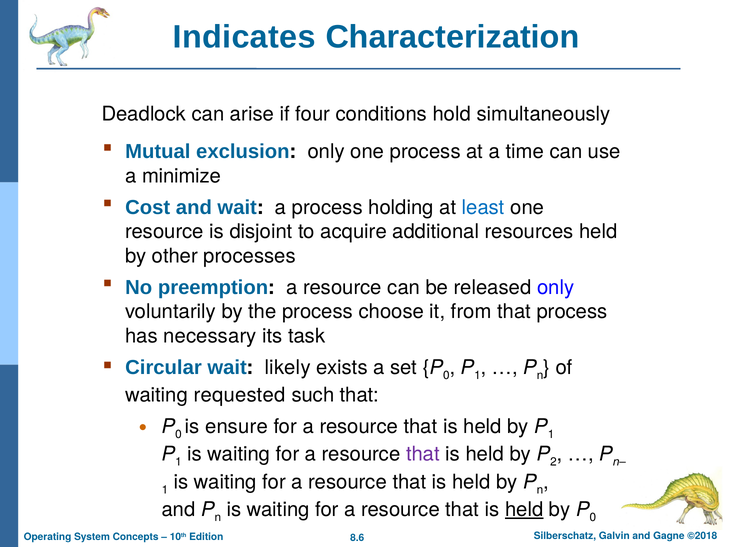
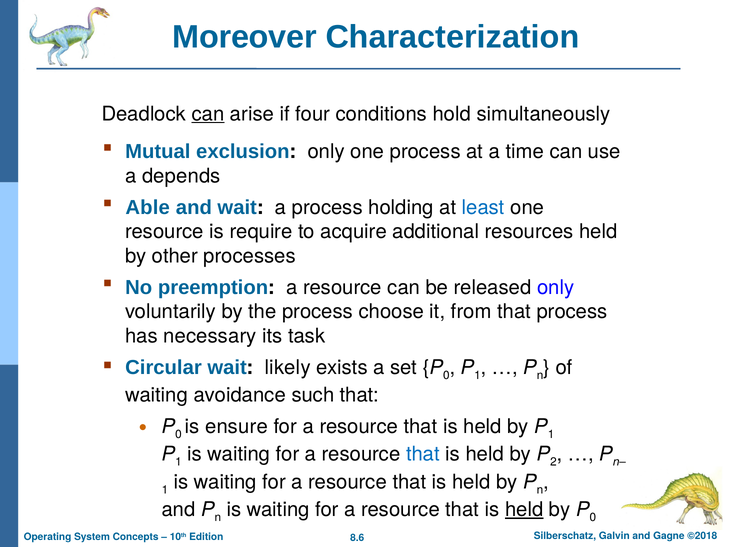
Indicates: Indicates -> Moreover
can at (208, 114) underline: none -> present
minimize: minimize -> depends
Cost: Cost -> Able
disjoint: disjoint -> require
requested: requested -> avoidance
that at (423, 454) colour: purple -> blue
